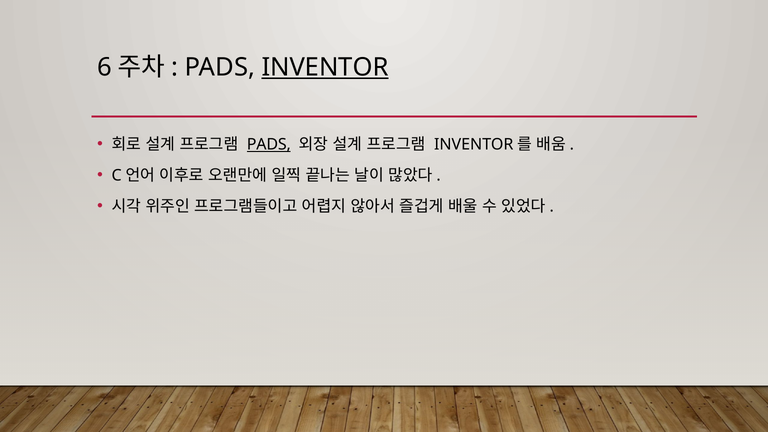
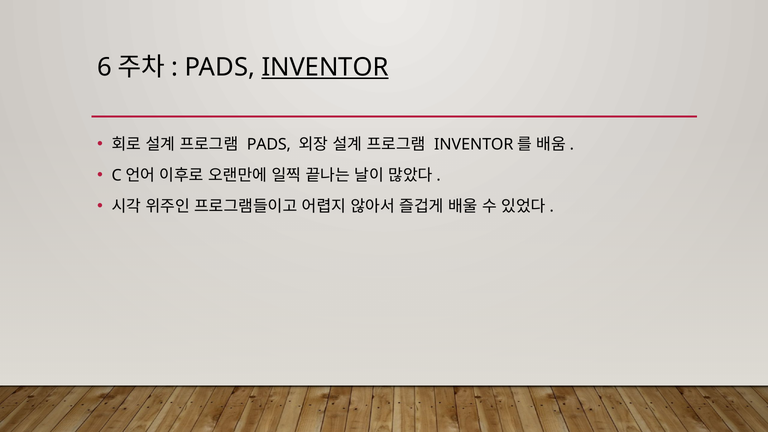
PADS at (269, 144) underline: present -> none
